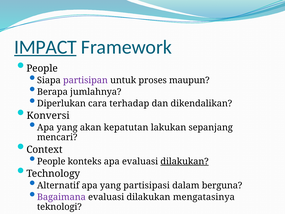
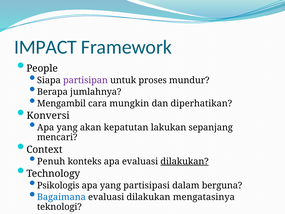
IMPACT underline: present -> none
maupun: maupun -> mundur
Diperlukan: Diperlukan -> Mengambil
terhadap: terhadap -> mungkin
dikendalikan: dikendalikan -> diperhatikan
People at (51, 161): People -> Penuh
Alternatif: Alternatif -> Psikologis
Bagaimana colour: purple -> blue
